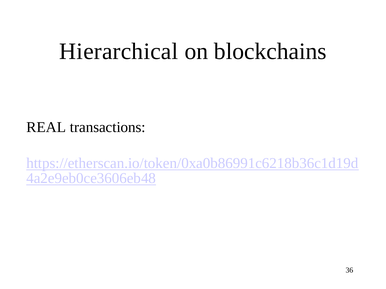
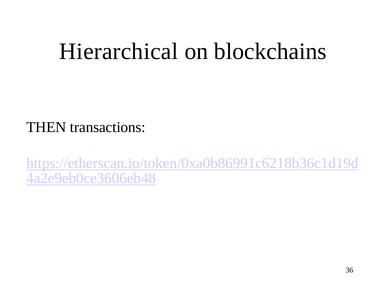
REAL: REAL -> THEN
